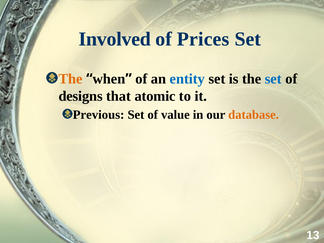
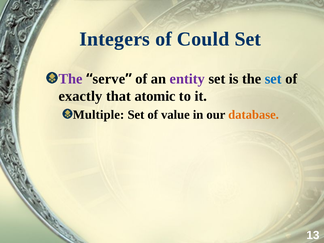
Involved: Involved -> Integers
Prices: Prices -> Could
The at (71, 79) colour: orange -> purple
when: when -> serve
entity colour: blue -> purple
designs: designs -> exactly
Previous: Previous -> Multiple
